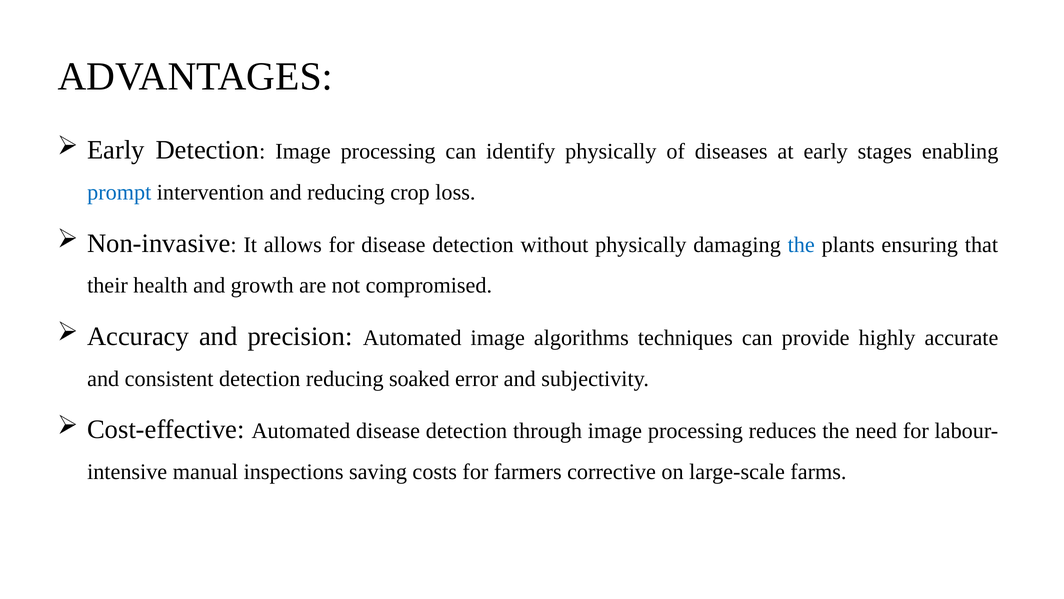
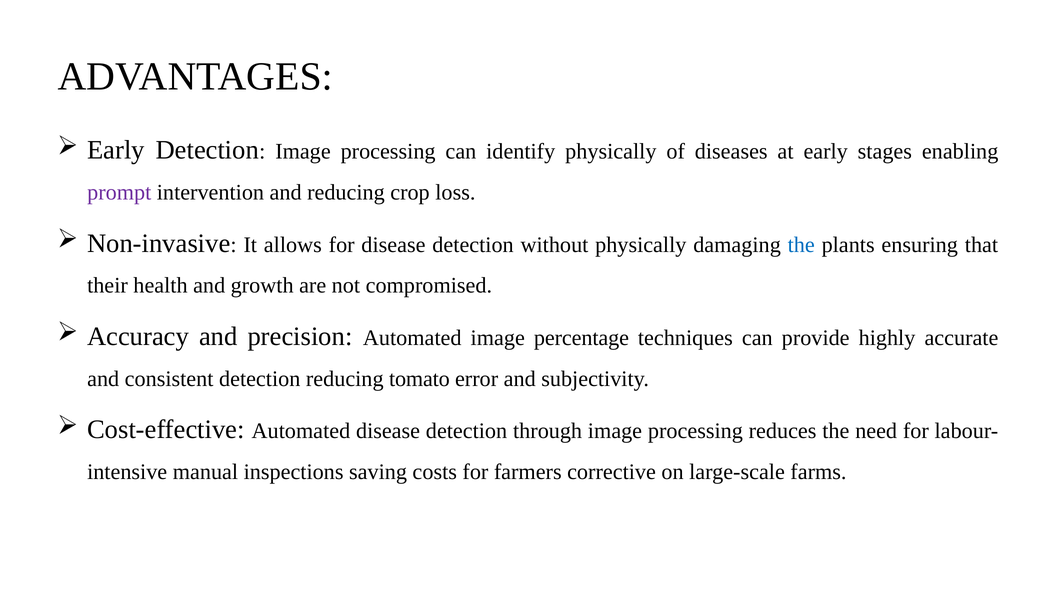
prompt colour: blue -> purple
algorithms: algorithms -> percentage
soaked: soaked -> tomato
